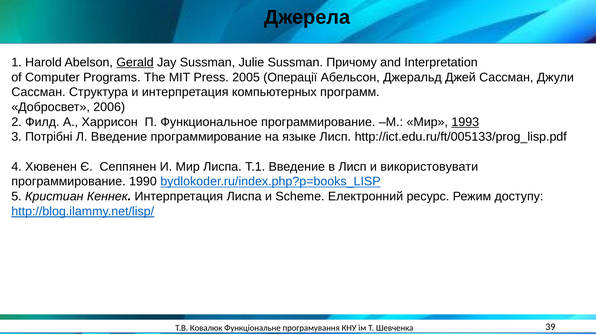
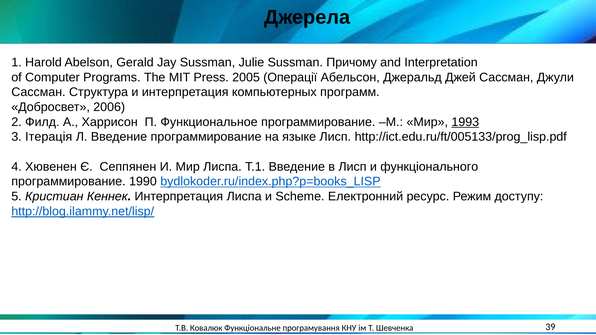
Gerald underline: present -> none
Потрібні: Потрібні -> Ітерація
використовувати: використовувати -> функціонального
